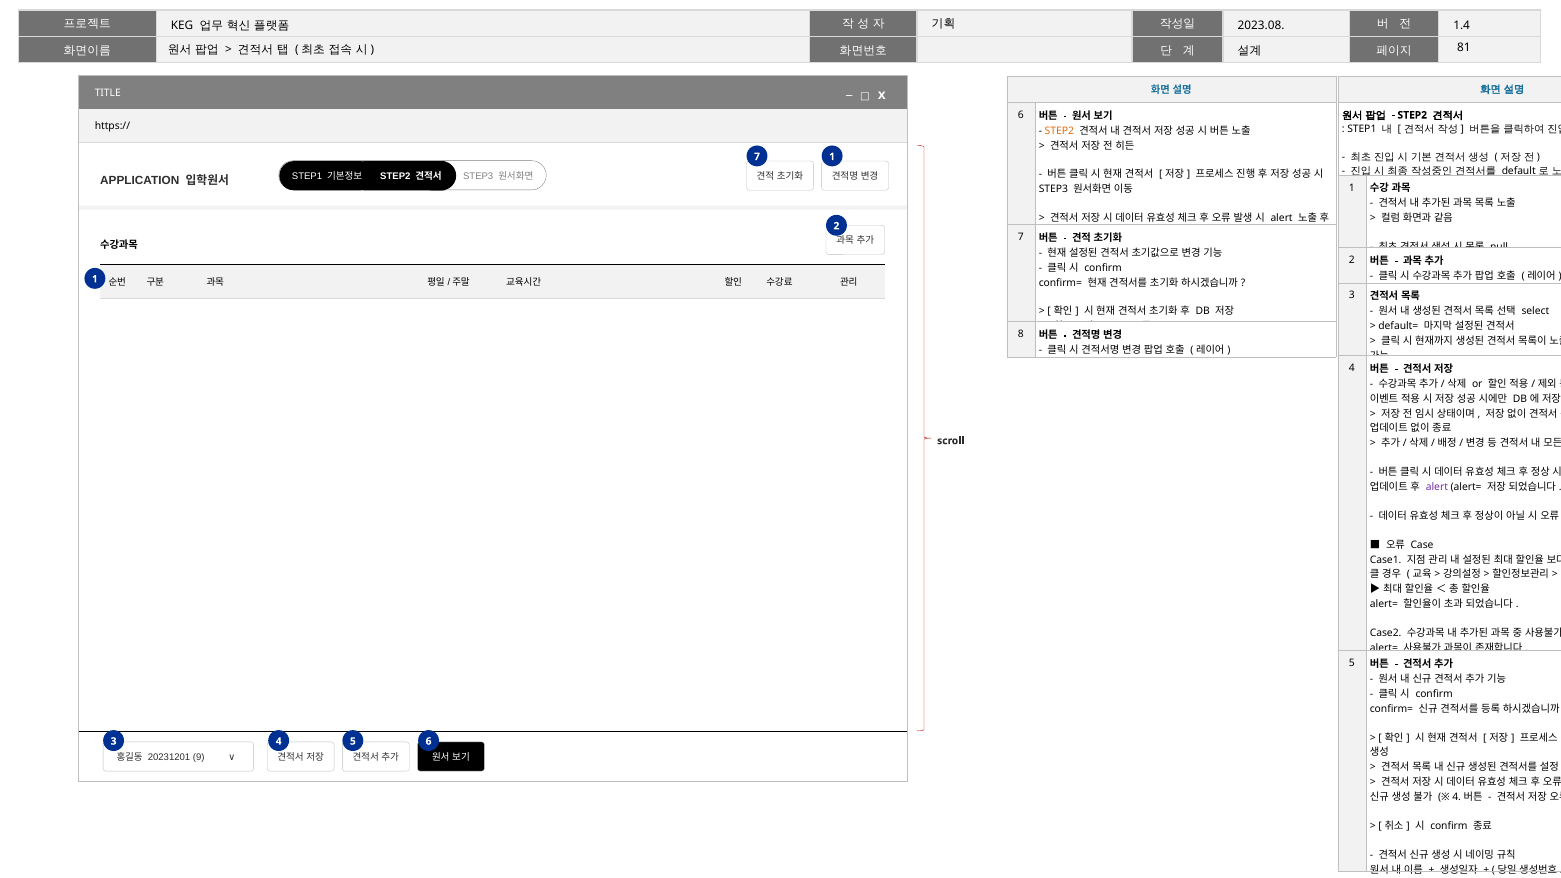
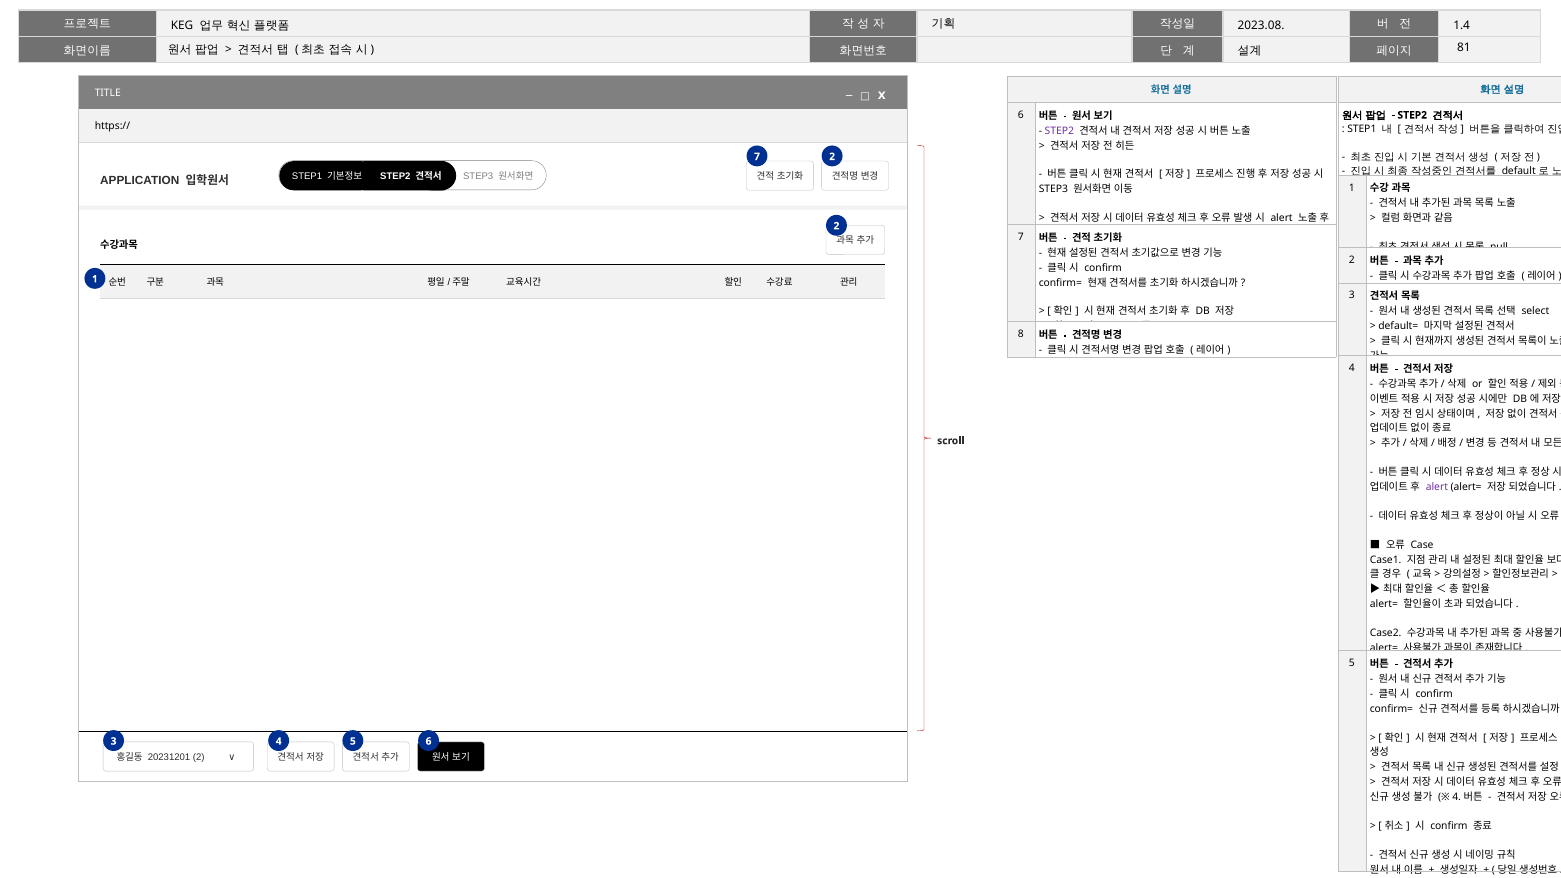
STEP2 at (1059, 131) colour: orange -> purple
7 1: 1 -> 2
20231201 9: 9 -> 2
